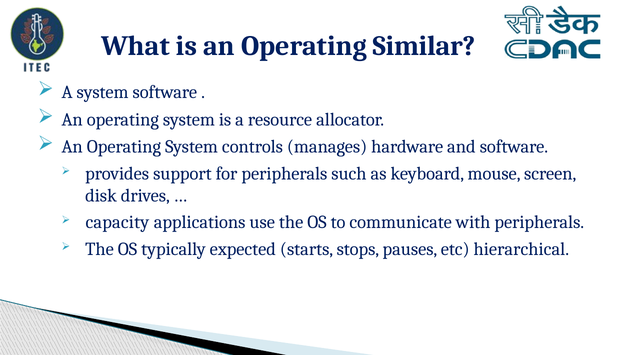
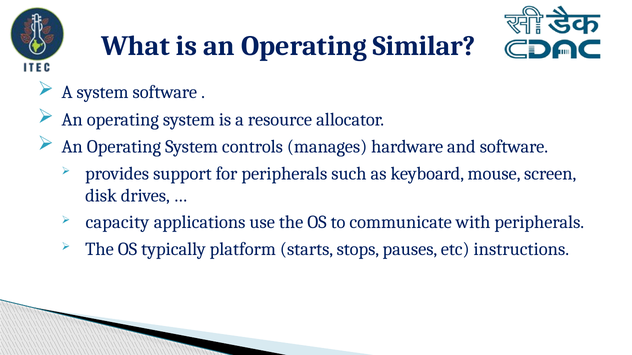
expected: expected -> platform
hierarchical: hierarchical -> instructions
